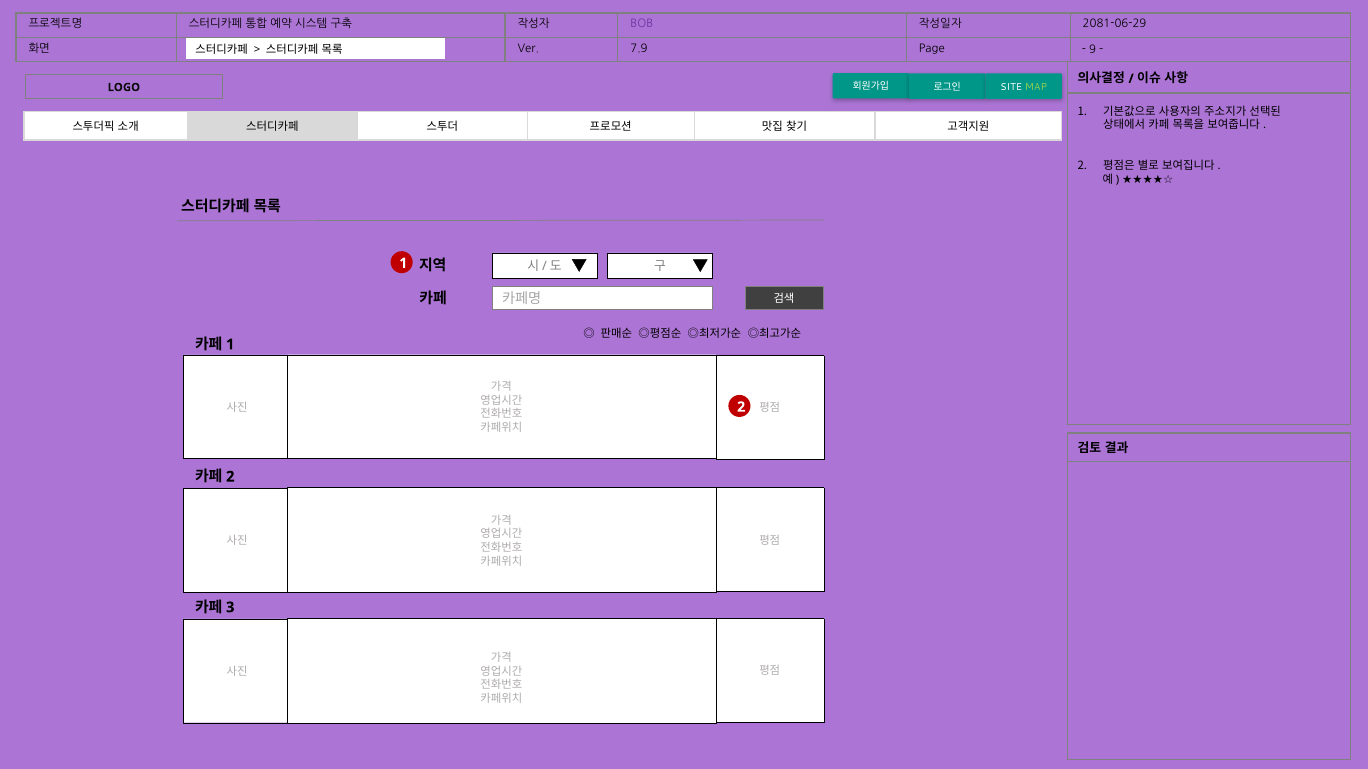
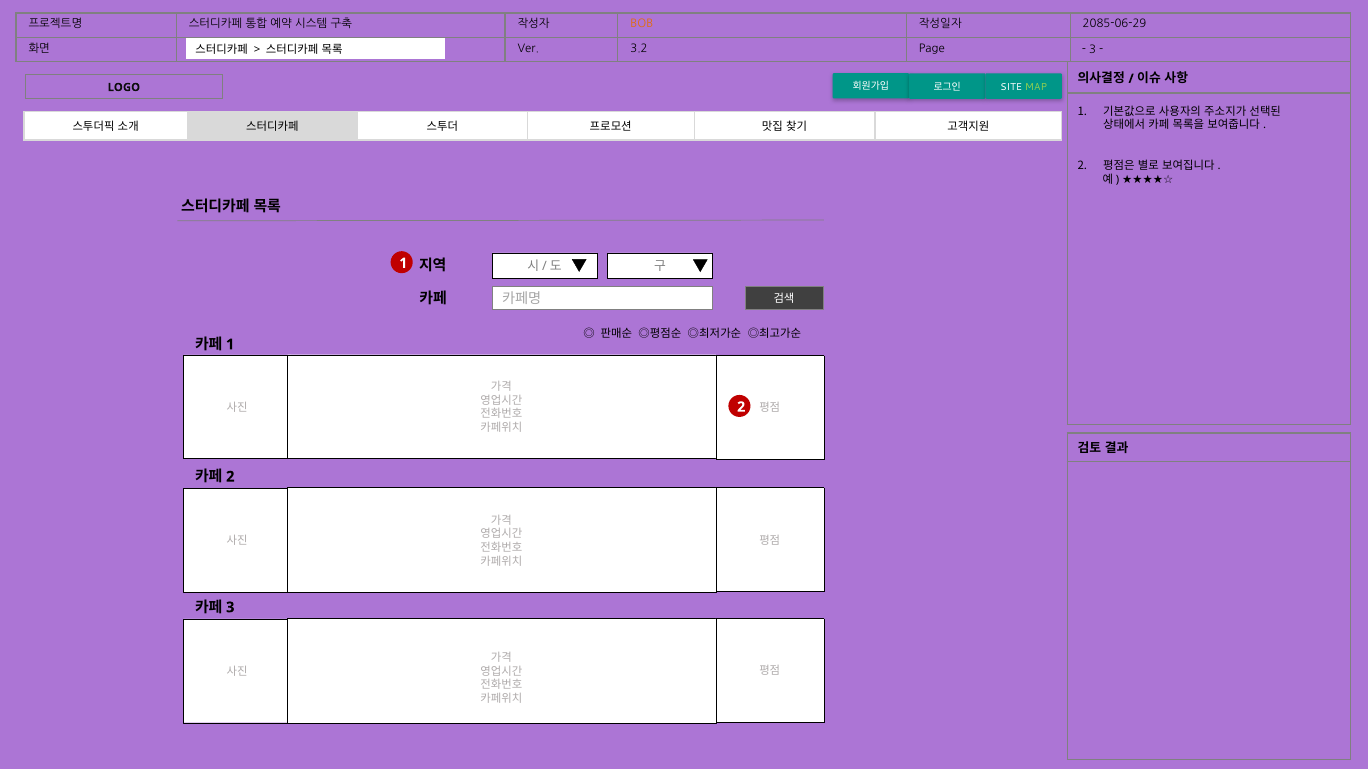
BOB colour: purple -> orange
2081-06-29: 2081-06-29 -> 2085-06-29
7.9: 7.9 -> 3.2
9 at (1093, 50): 9 -> 3
